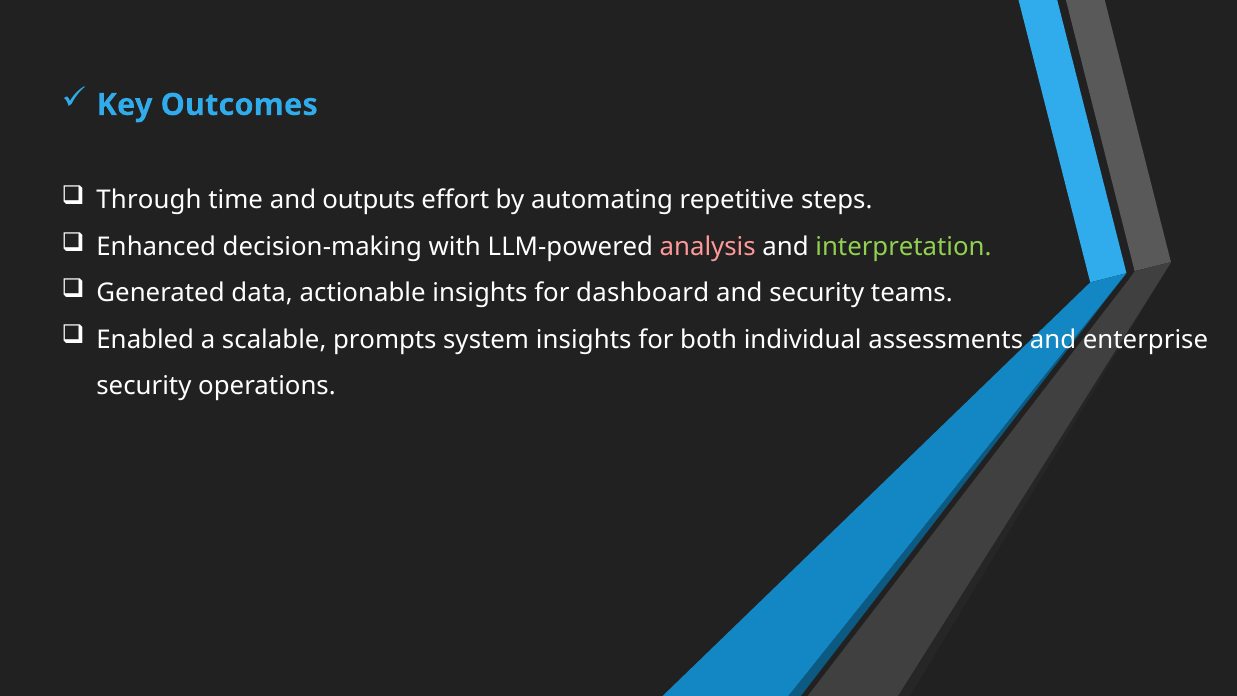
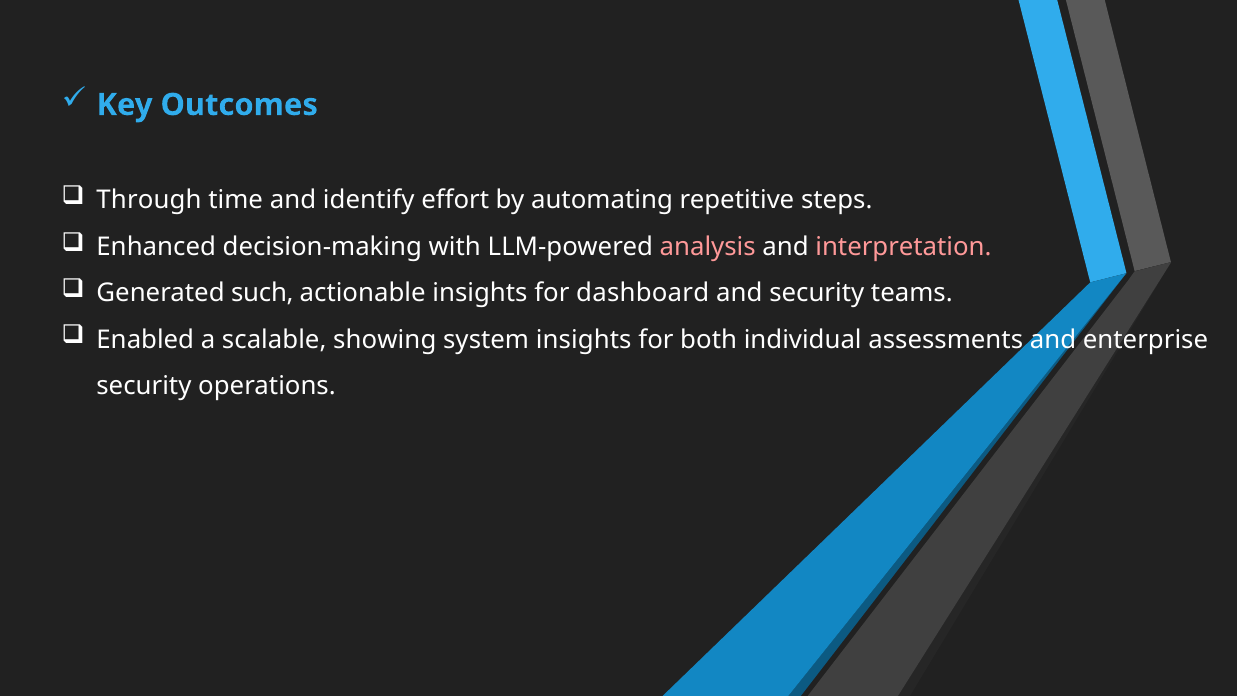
outputs: outputs -> identify
interpretation colour: light green -> pink
data: data -> such
prompts: prompts -> showing
